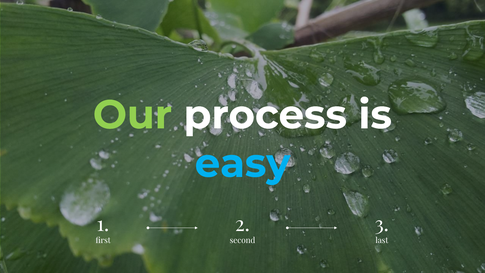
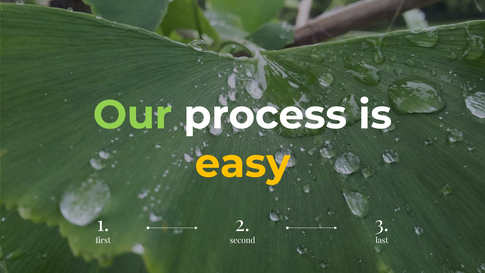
easy colour: light blue -> yellow
